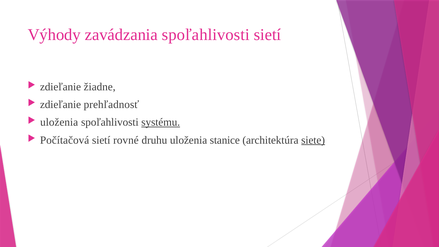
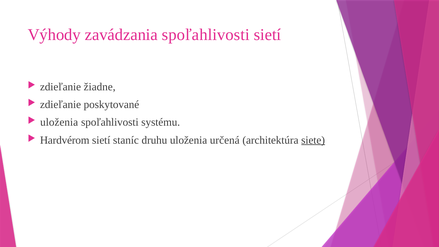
prehľadnosť: prehľadnosť -> poskytované
systému underline: present -> none
Počítačová: Počítačová -> Hardvérom
rovné: rovné -> staníc
stanice: stanice -> určená
